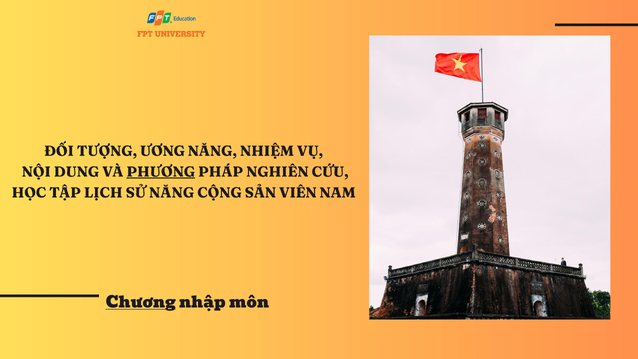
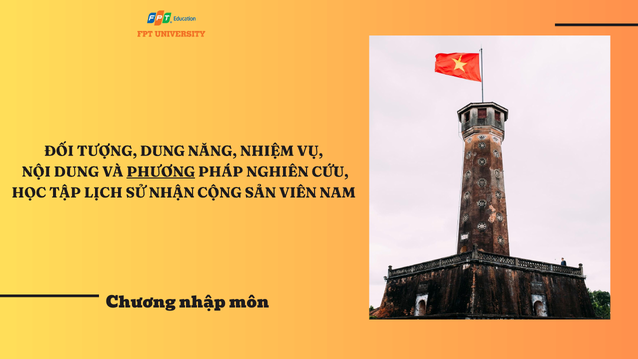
TƯỢNG ƯƠNG: ƯƠNG -> DUNG
SỬ NĂNG: NĂNG -> NHẬN
Chương underline: present -> none
